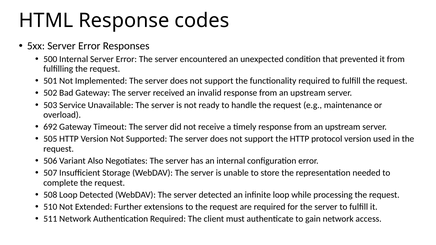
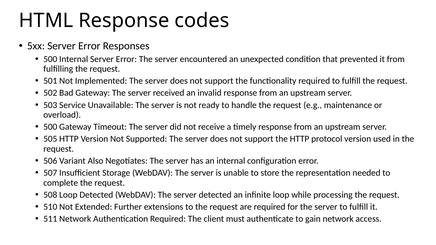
692 at (50, 127): 692 -> 500
